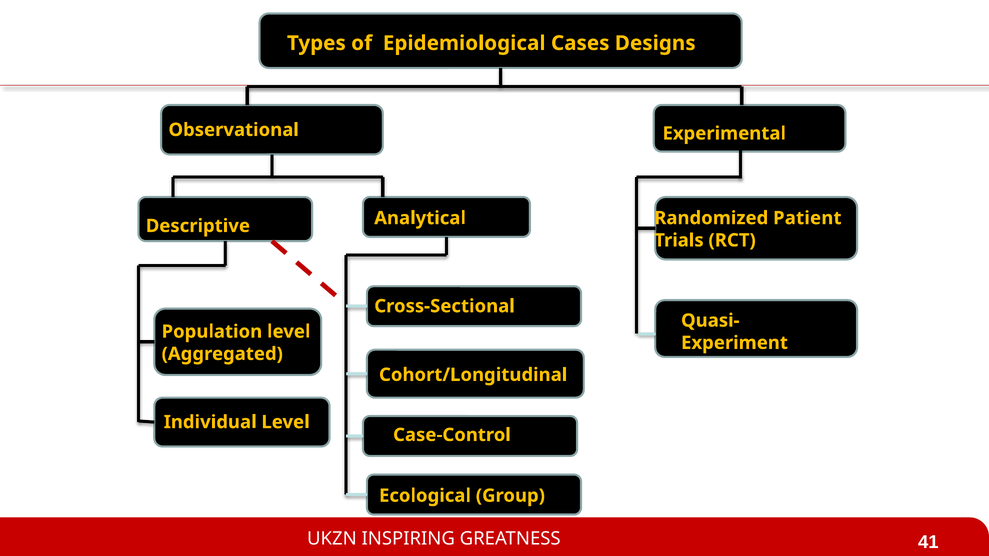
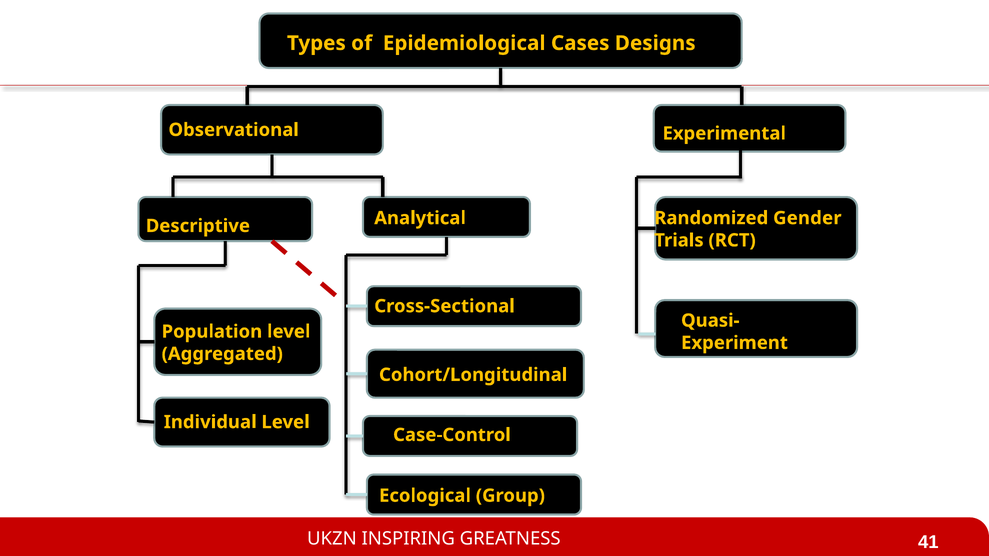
Patient: Patient -> Gender
